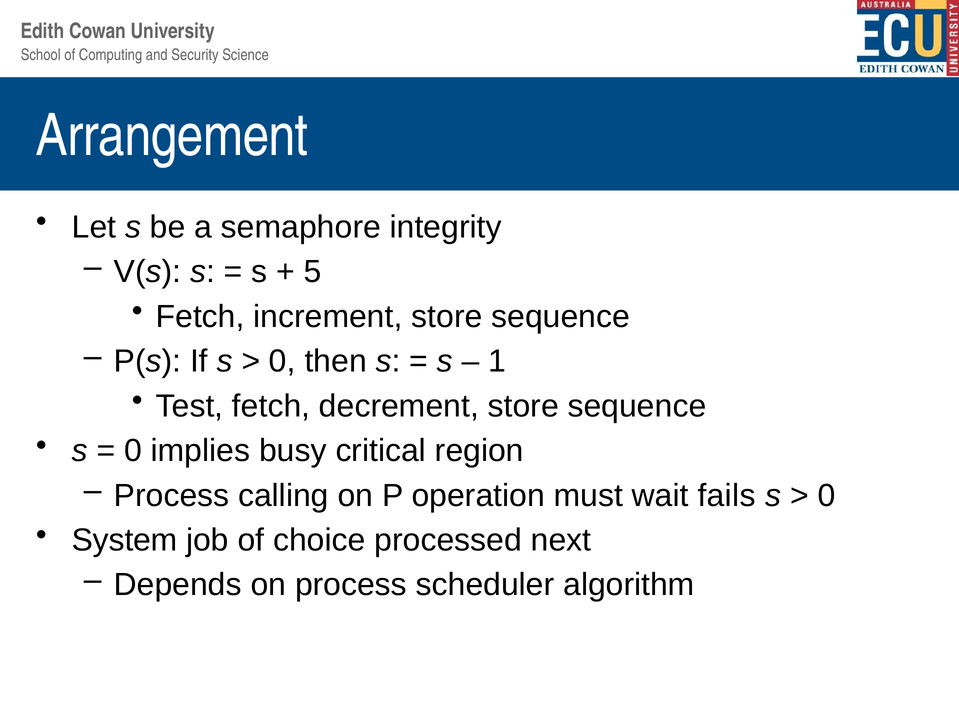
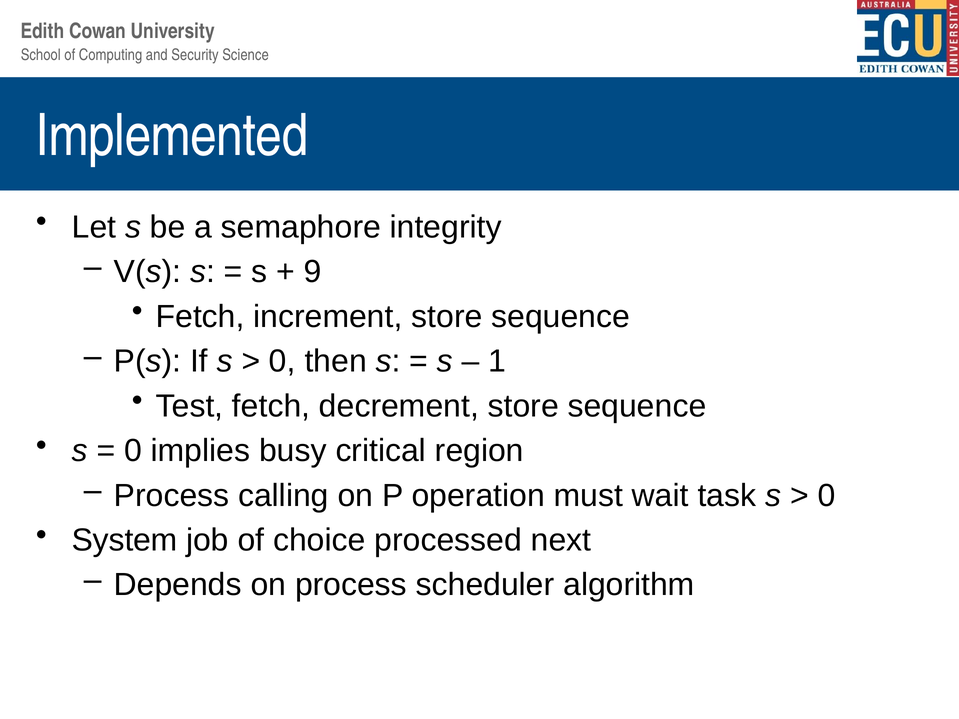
Arrangement: Arrangement -> Implemented
5: 5 -> 9
fails: fails -> task
